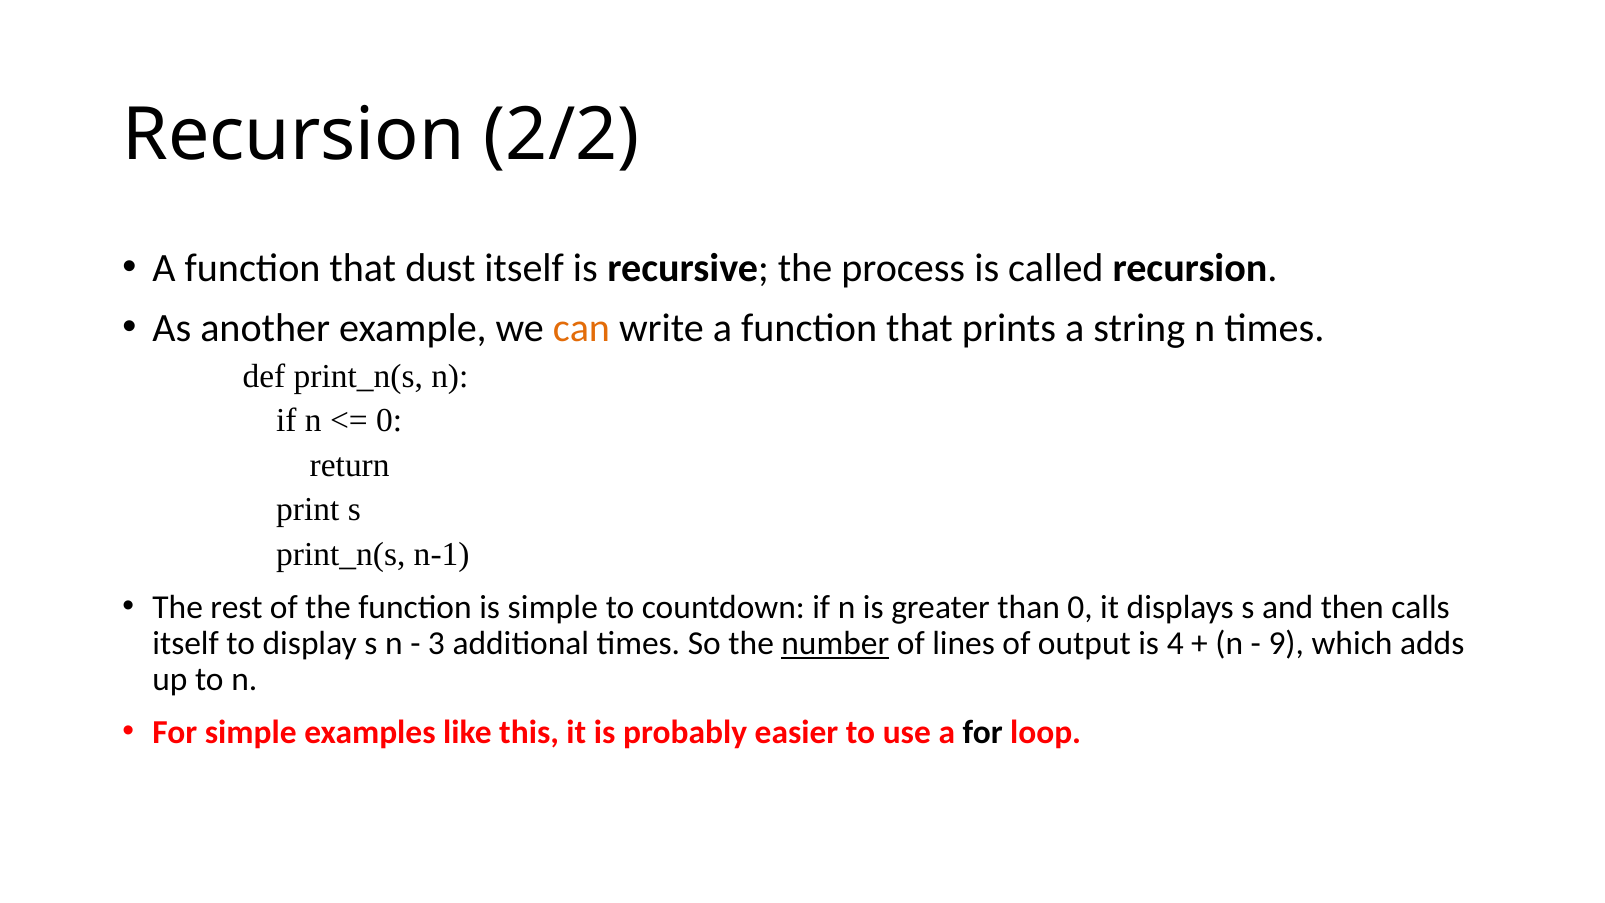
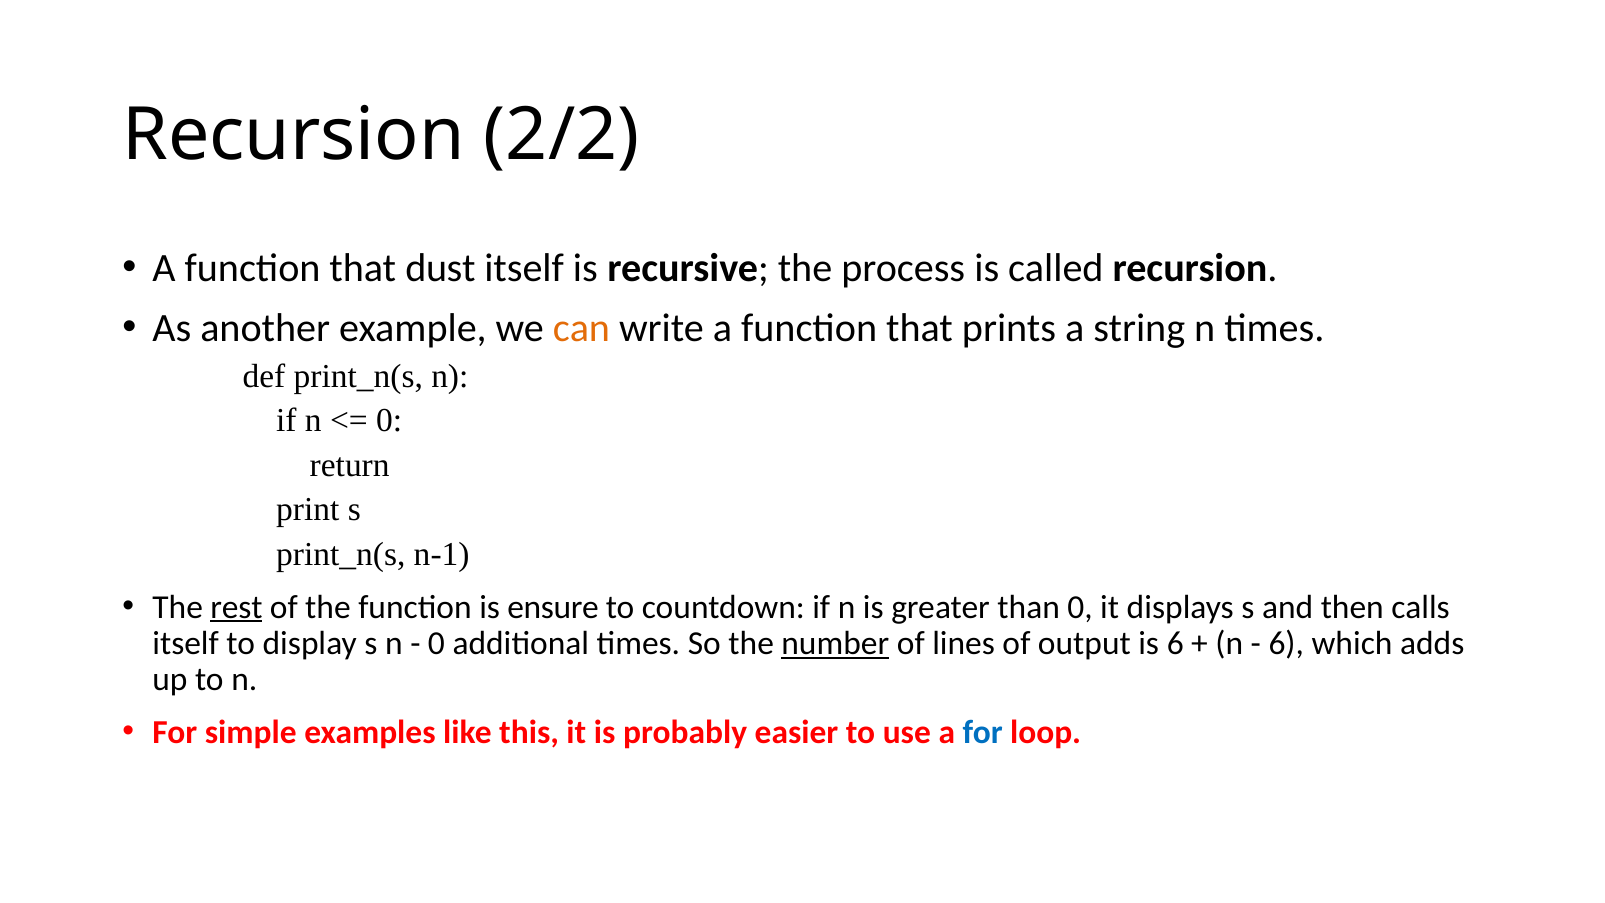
rest underline: none -> present
is simple: simple -> ensure
3 at (436, 643): 3 -> 0
is 4: 4 -> 6
9 at (1286, 643): 9 -> 6
for at (983, 732) colour: black -> blue
